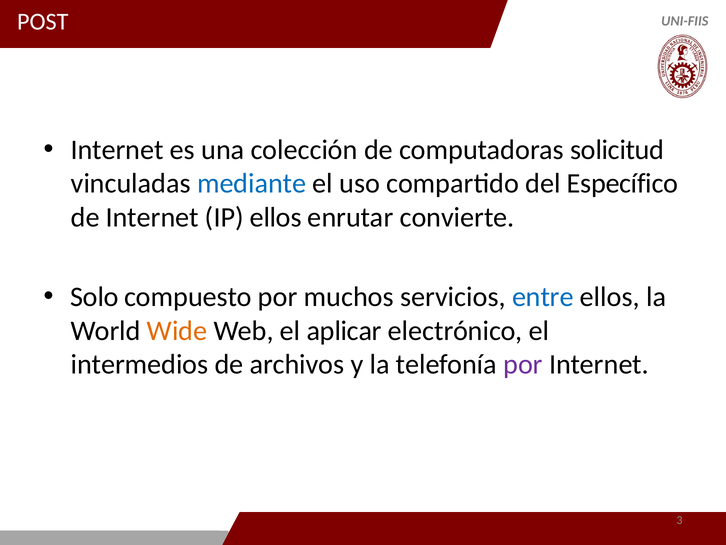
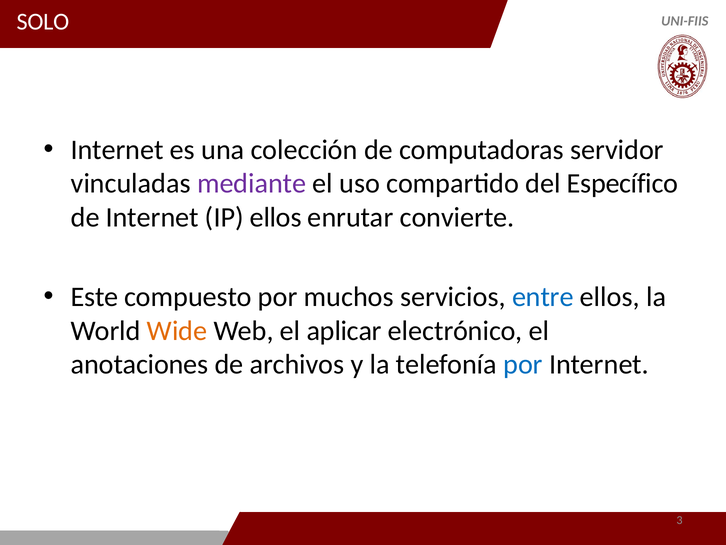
POST: POST -> SOLO
solicitud: solicitud -> servidor
mediante colour: blue -> purple
Solo: Solo -> Este
intermedios: intermedios -> anotaciones
por at (523, 364) colour: purple -> blue
